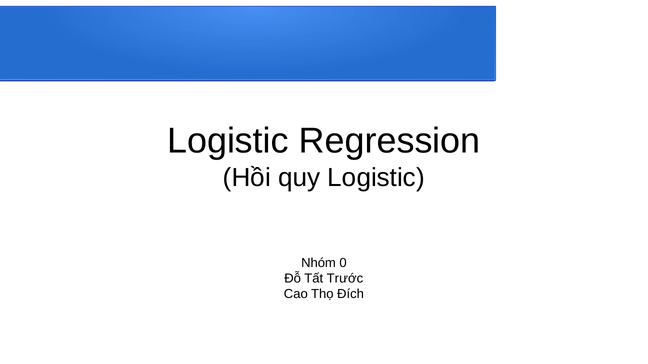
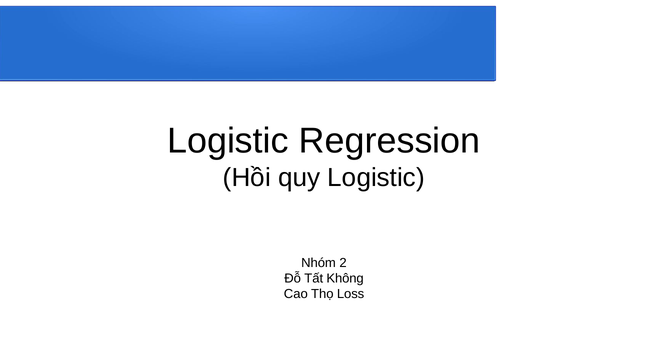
0: 0 -> 2
Trước: Trước -> Không
Đích: Đích -> Loss
